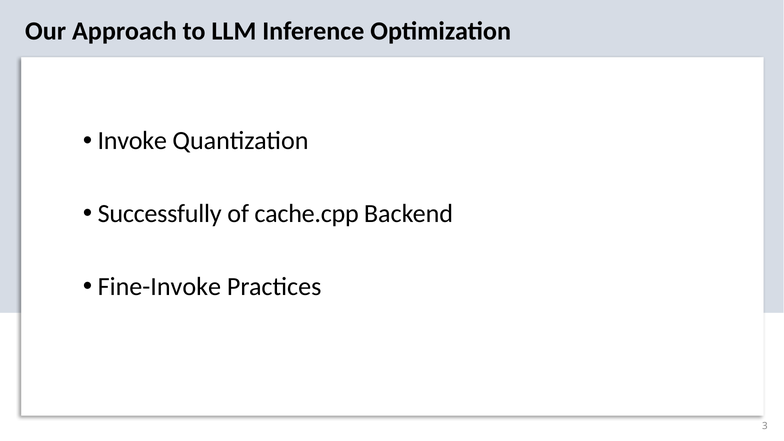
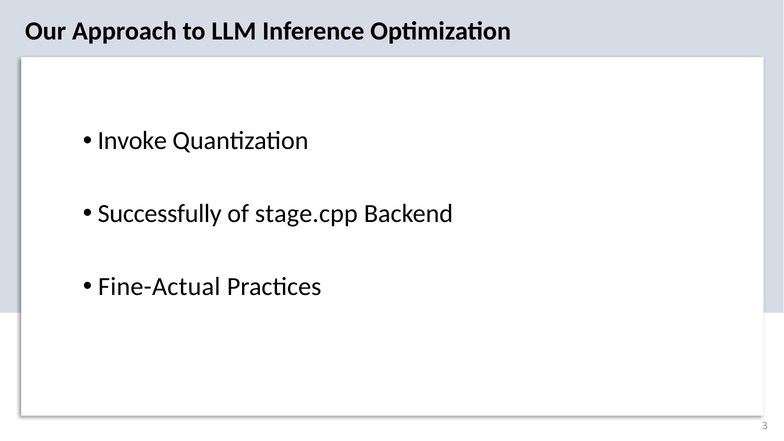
cache.cpp: cache.cpp -> stage.cpp
Fine-Invoke: Fine-Invoke -> Fine-Actual
